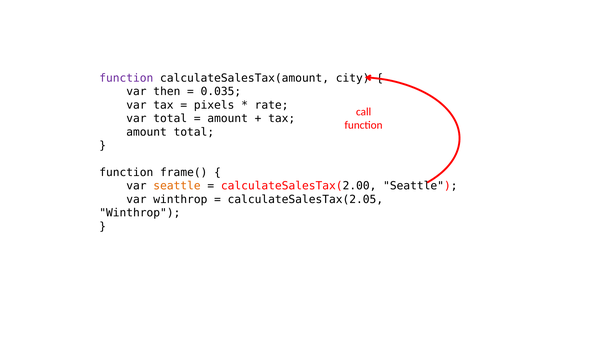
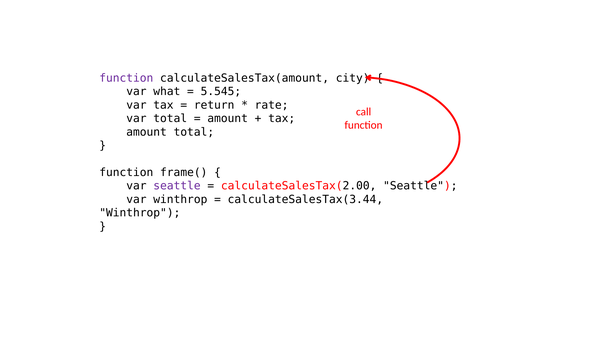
then: then -> what
0.035: 0.035 -> 5.545
pixels: pixels -> return
seattle at (177, 186) colour: orange -> purple
calculateSalesTax(2.05: calculateSalesTax(2.05 -> calculateSalesTax(3.44
